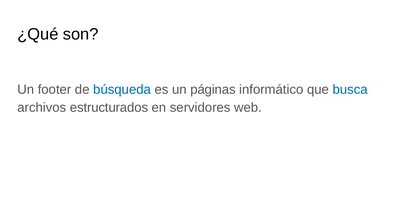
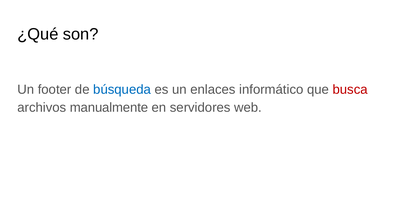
páginas: páginas -> enlaces
busca colour: blue -> red
estructurados: estructurados -> manualmente
